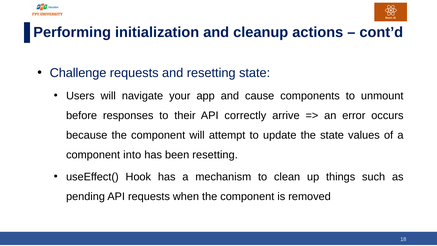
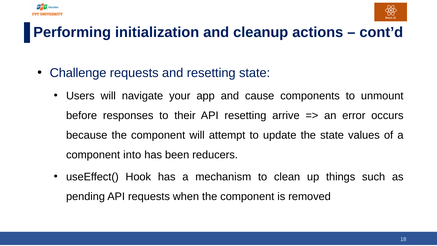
API correctly: correctly -> resetting
been resetting: resetting -> reducers
